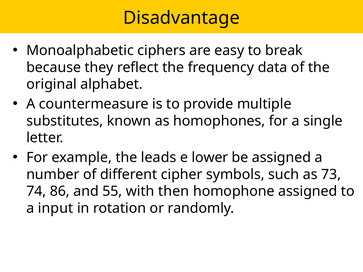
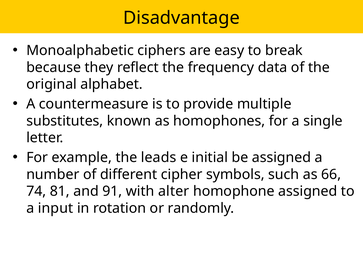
lower: lower -> initial
73: 73 -> 66
86: 86 -> 81
55: 55 -> 91
then: then -> alter
